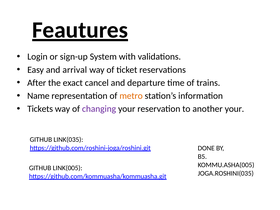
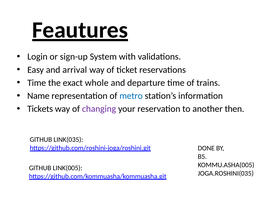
After at (37, 83): After -> Time
cancel: cancel -> whole
metro colour: orange -> blue
another your: your -> then
